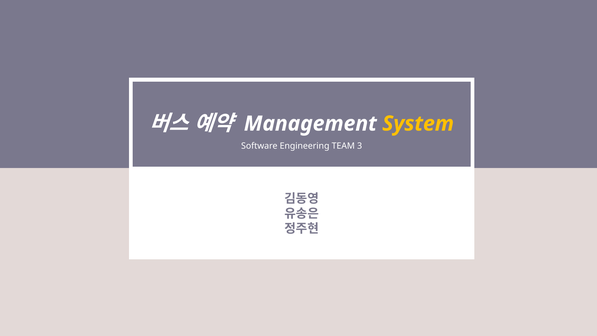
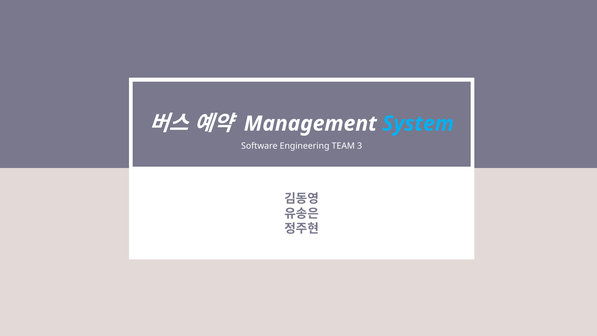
System colour: yellow -> light blue
